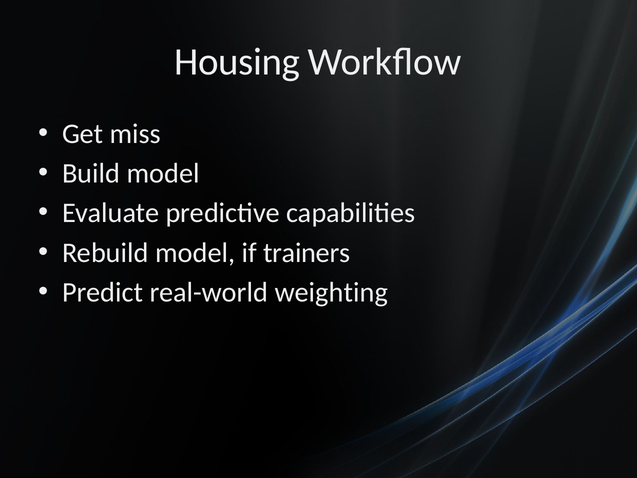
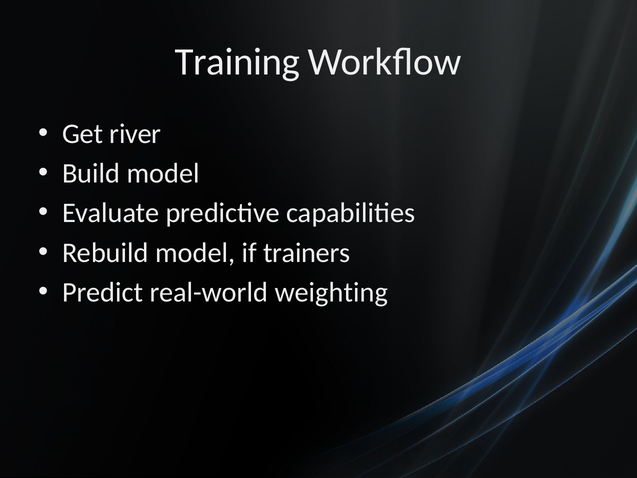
Housing: Housing -> Training
miss: miss -> river
